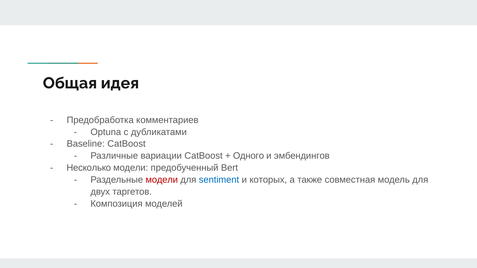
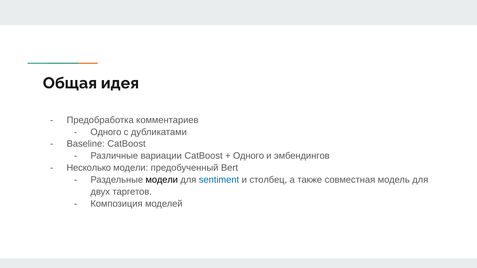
Optuna at (106, 132): Optuna -> Одного
модели at (162, 180) colour: red -> black
которых: которых -> столбец
